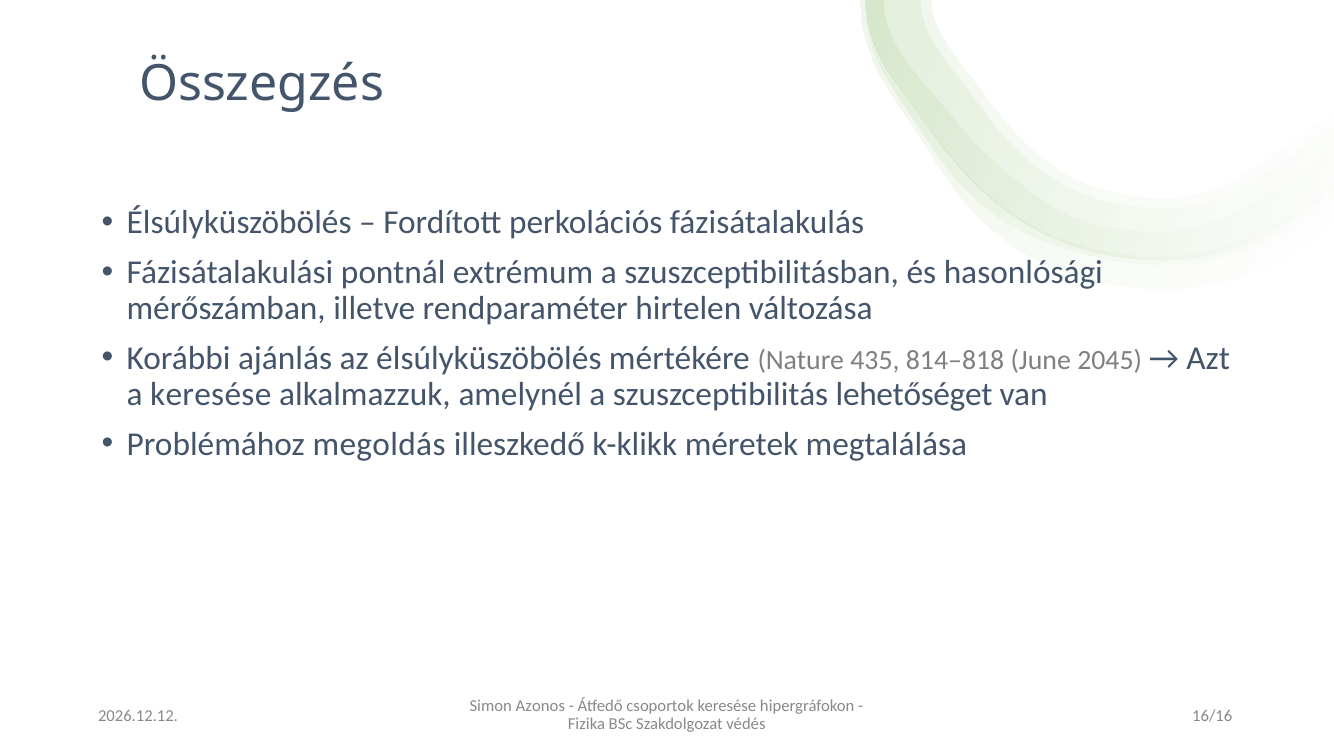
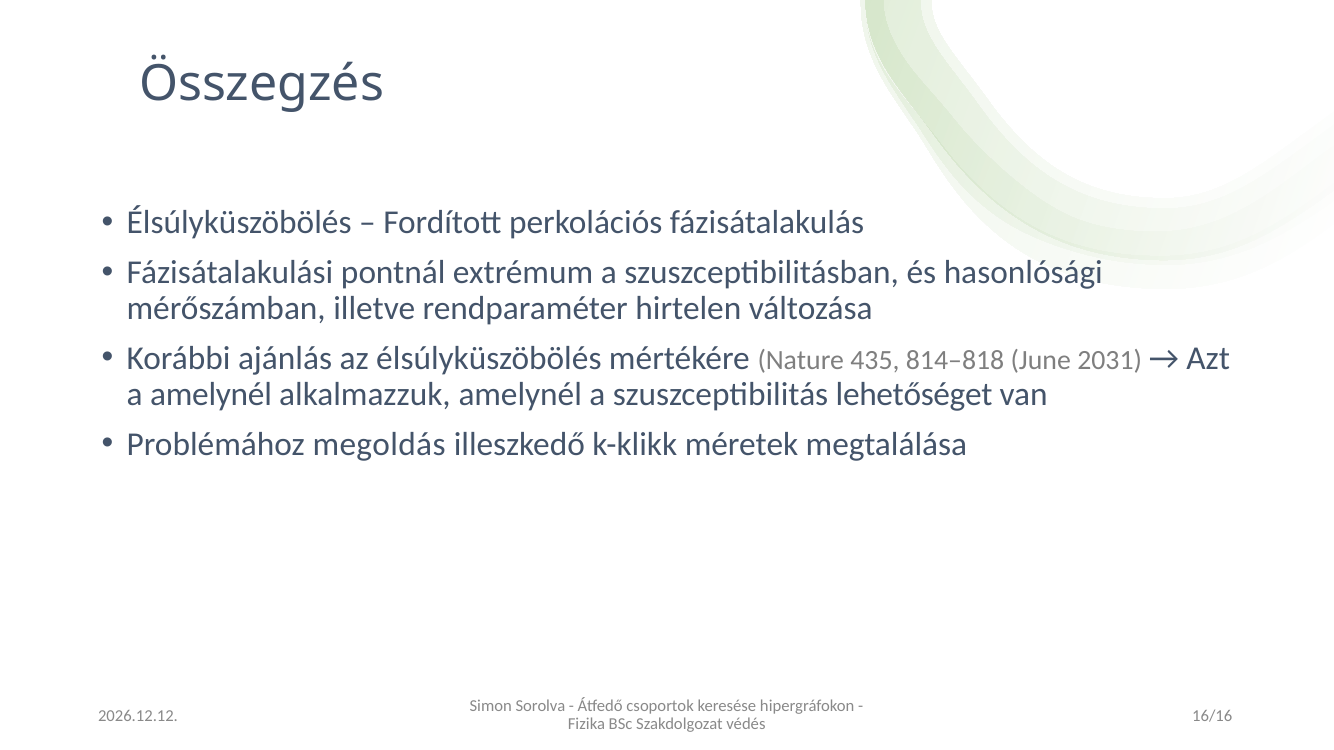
2045: 2045 -> 2031
a keresése: keresése -> amelynél
Azonos: Azonos -> Sorolva
